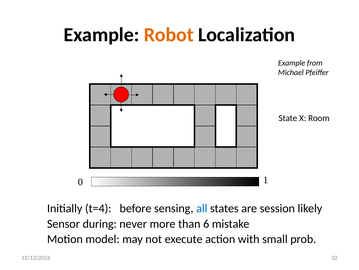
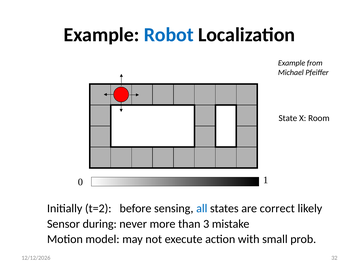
Robot colour: orange -> blue
t=4: t=4 -> t=2
session: session -> correct
6: 6 -> 3
